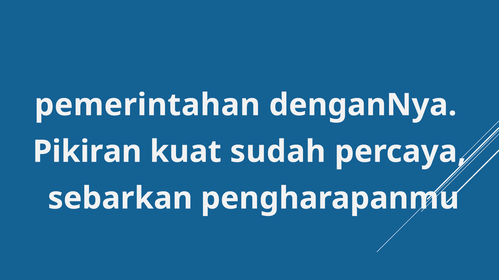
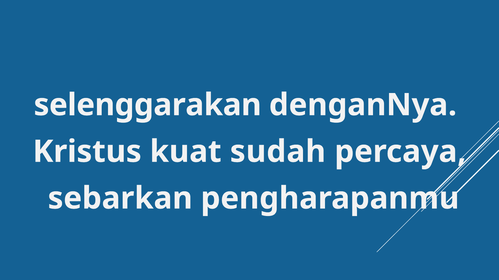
pemerintahan: pemerintahan -> selenggarakan
Pikiran: Pikiran -> Kristus
